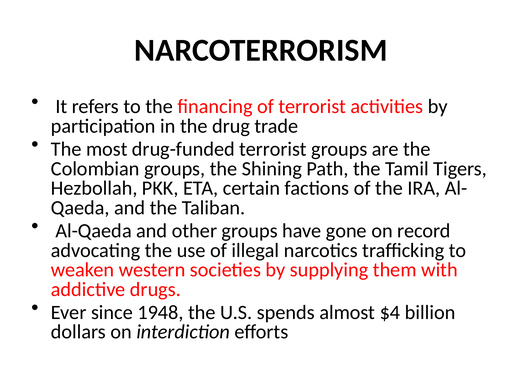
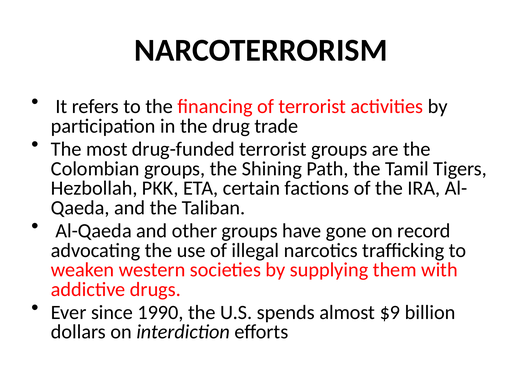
1948: 1948 -> 1990
$4: $4 -> $9
